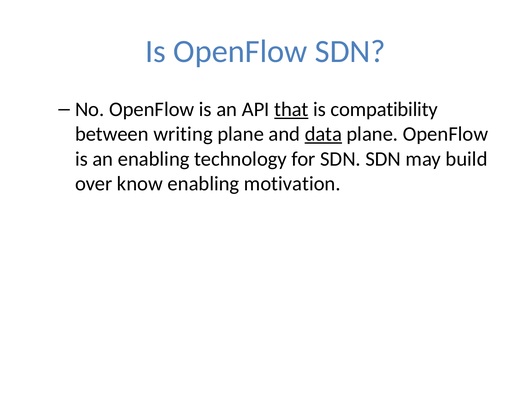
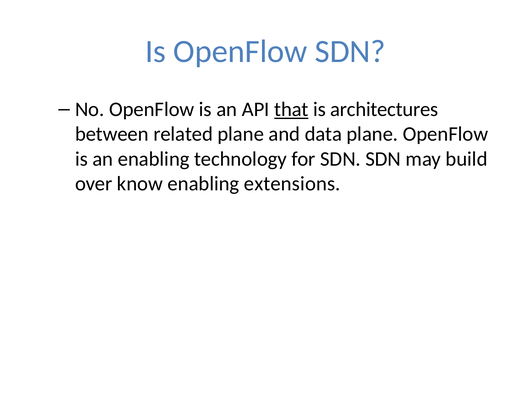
compatibility: compatibility -> architectures
writing: writing -> related
data underline: present -> none
motivation: motivation -> extensions
